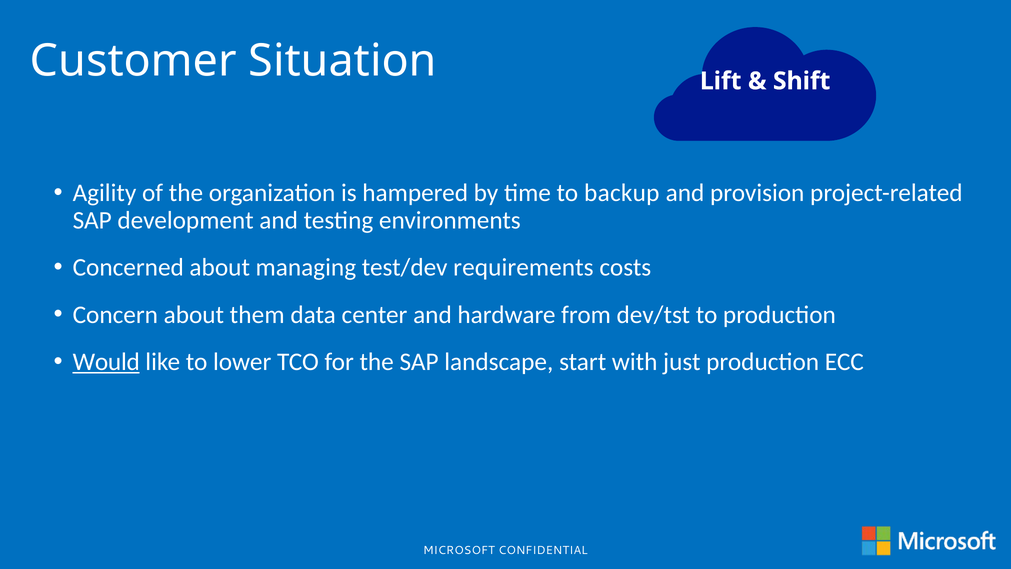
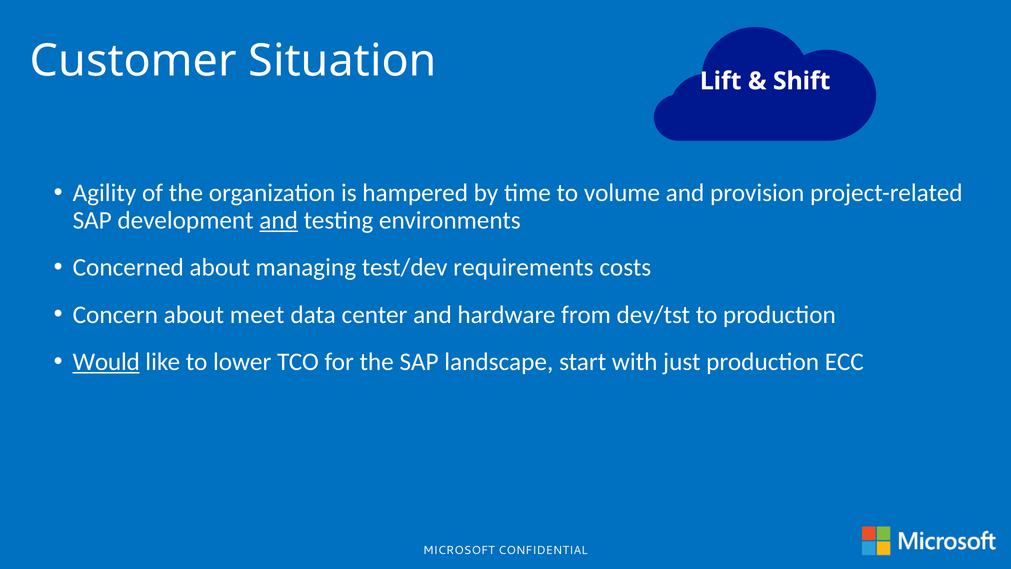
backup: backup -> volume
and at (279, 220) underline: none -> present
them: them -> meet
